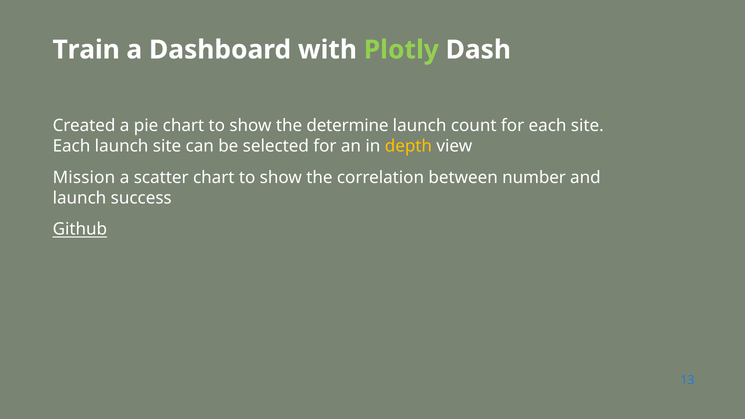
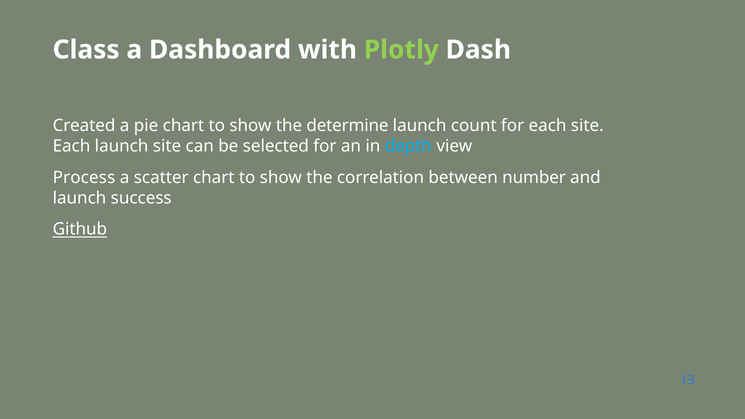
Train: Train -> Class
depth colour: yellow -> light blue
Mission: Mission -> Process
